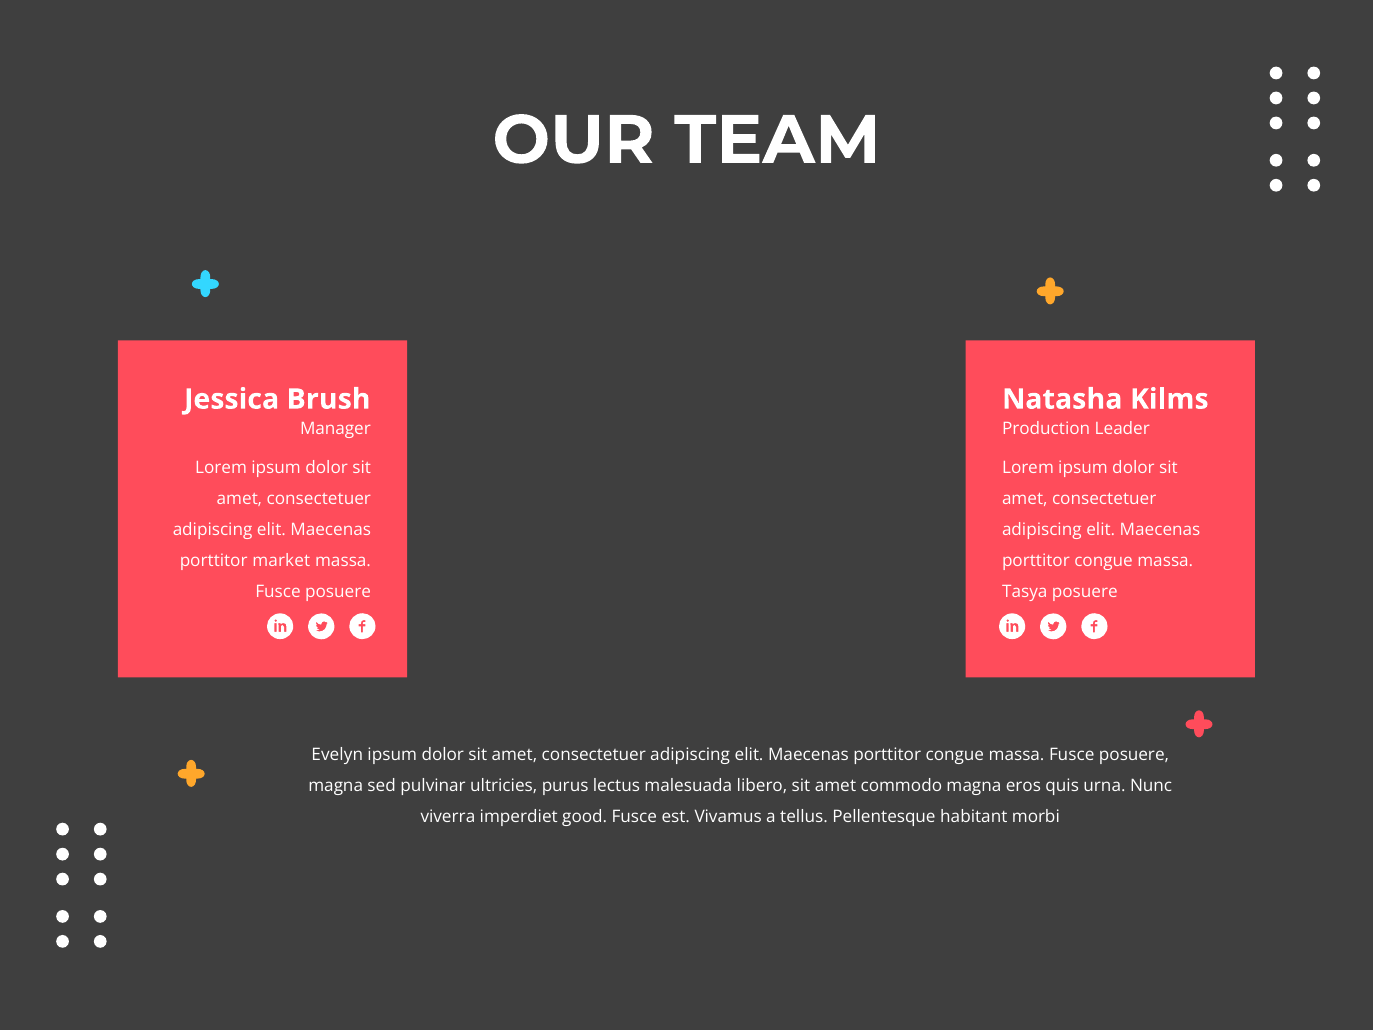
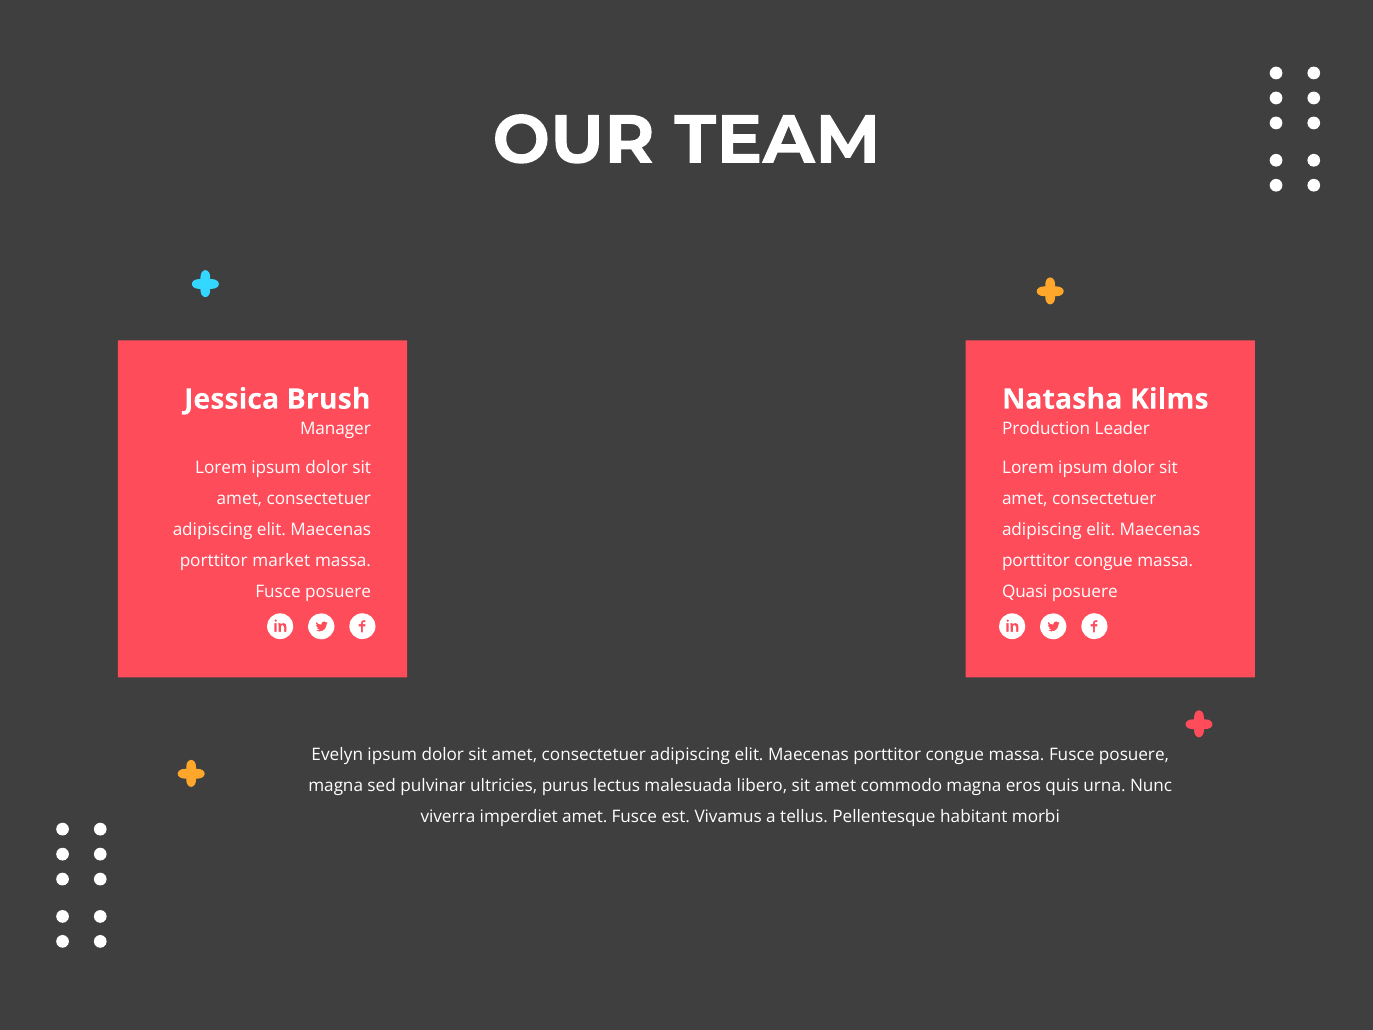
Tasya: Tasya -> Quasi
imperdiet good: good -> amet
